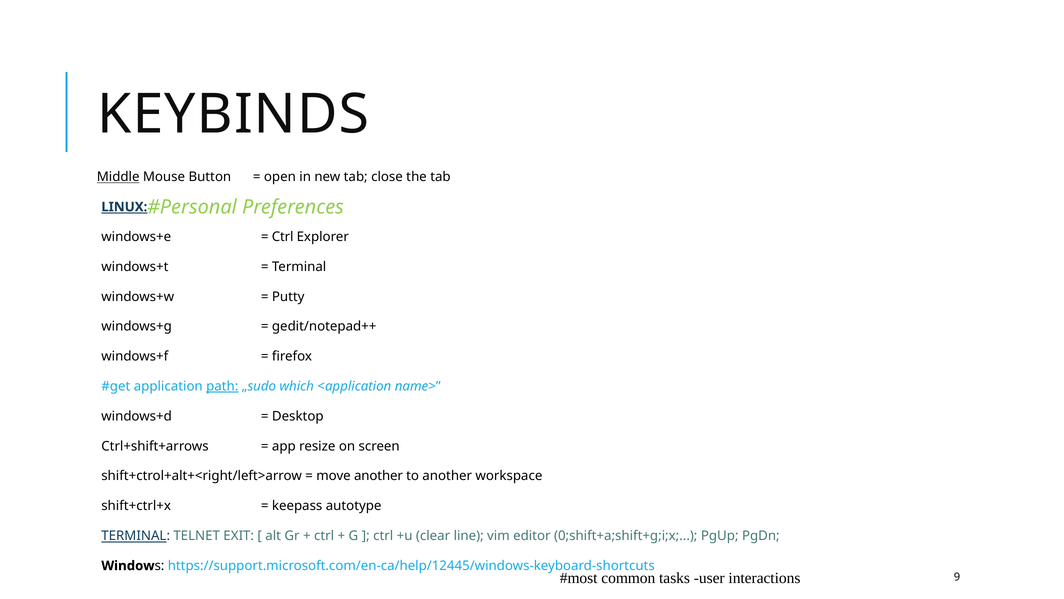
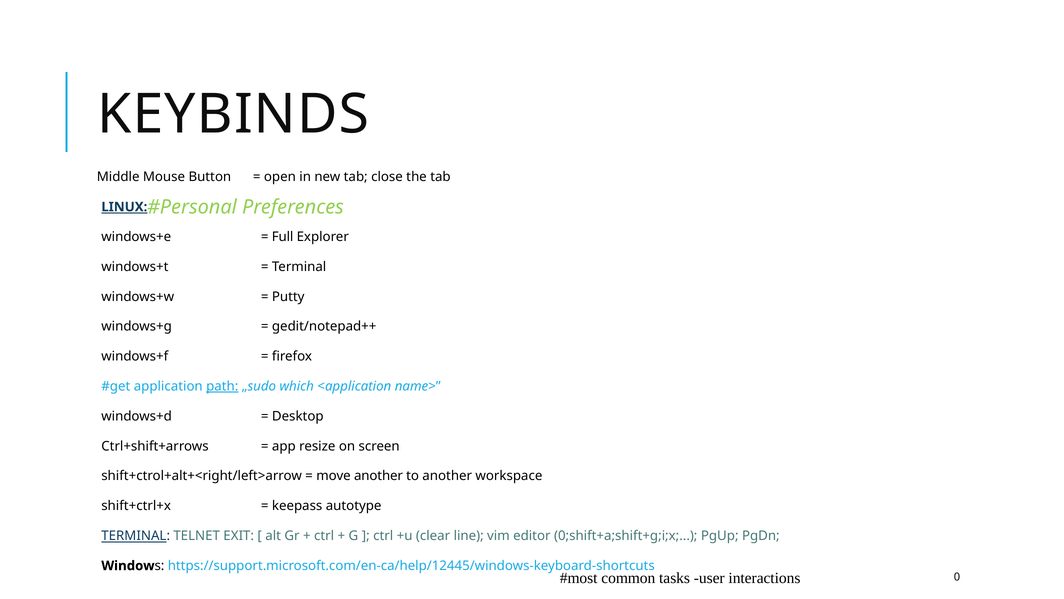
Middle underline: present -> none
Ctrl at (283, 237): Ctrl -> Full
9: 9 -> 0
